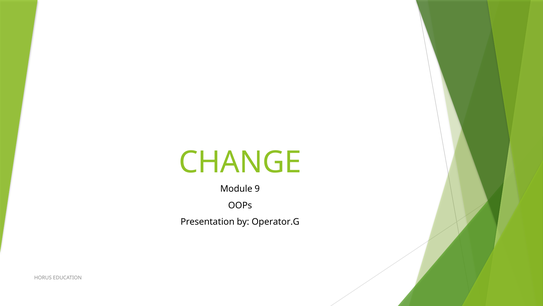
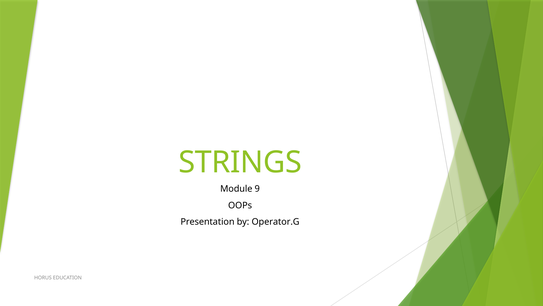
CHANGE: CHANGE -> STRINGS
